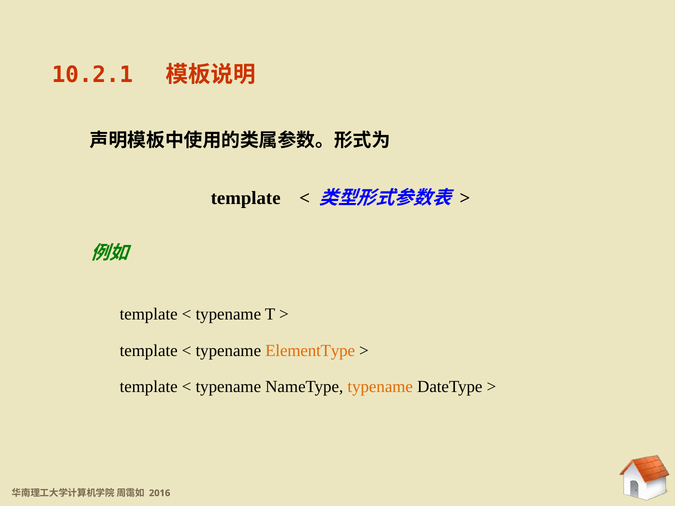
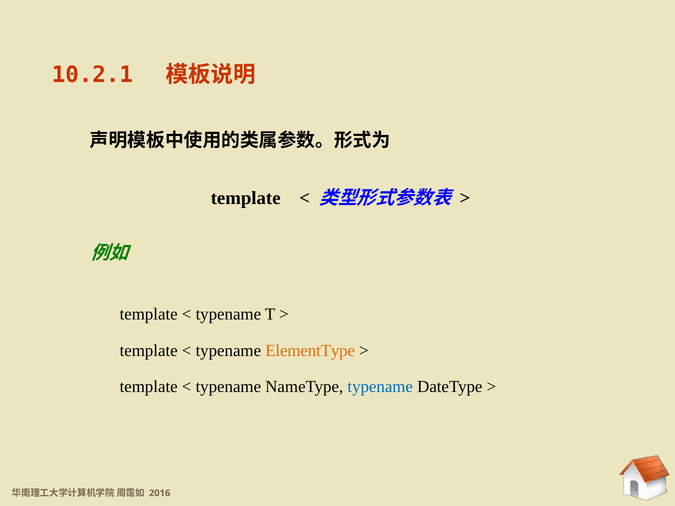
typename at (380, 387) colour: orange -> blue
